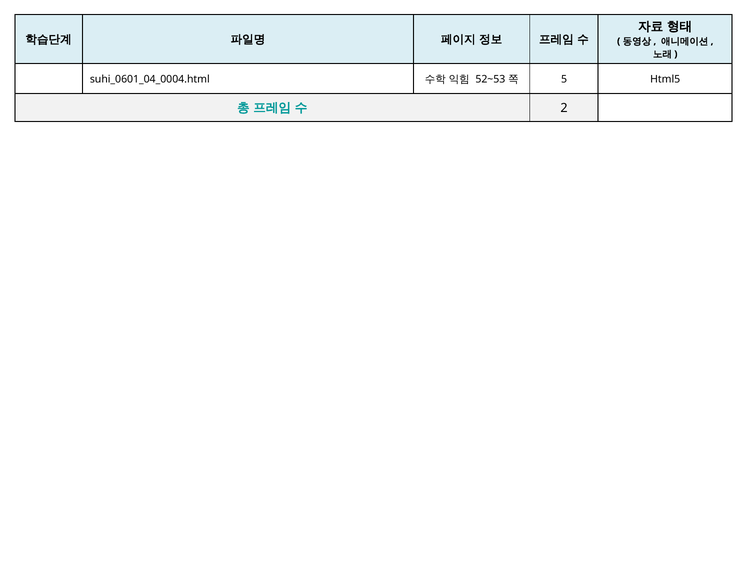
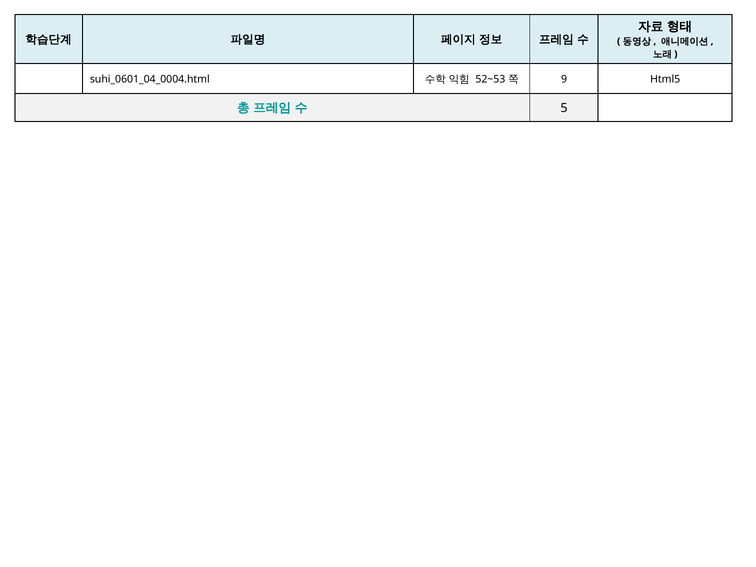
5: 5 -> 9
2: 2 -> 5
